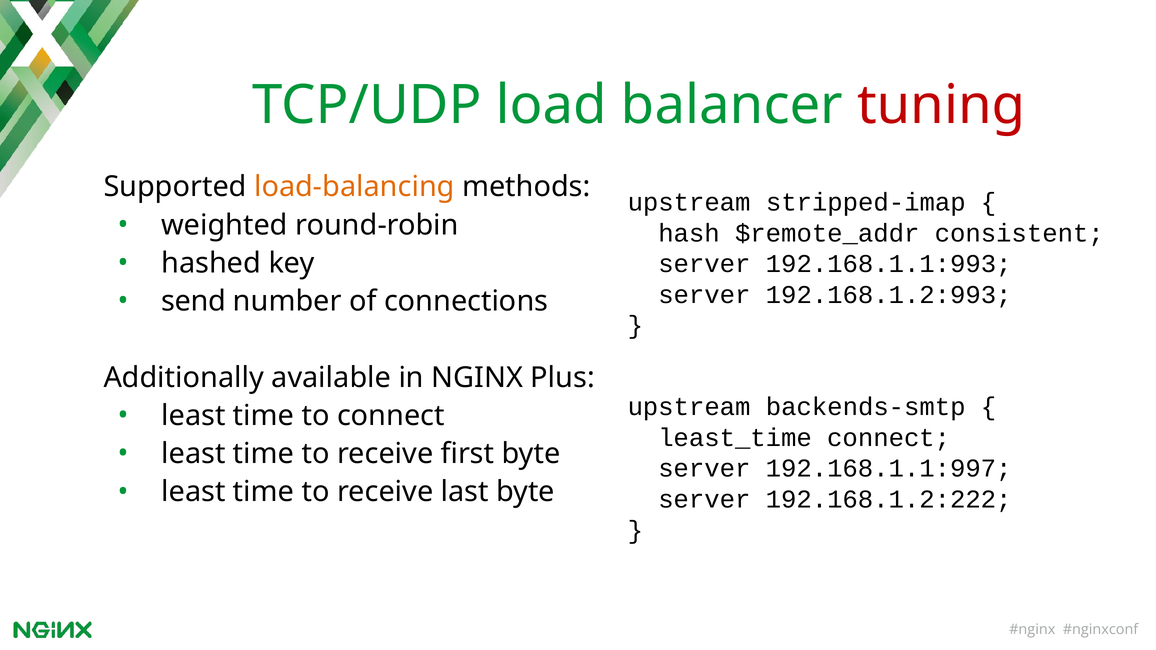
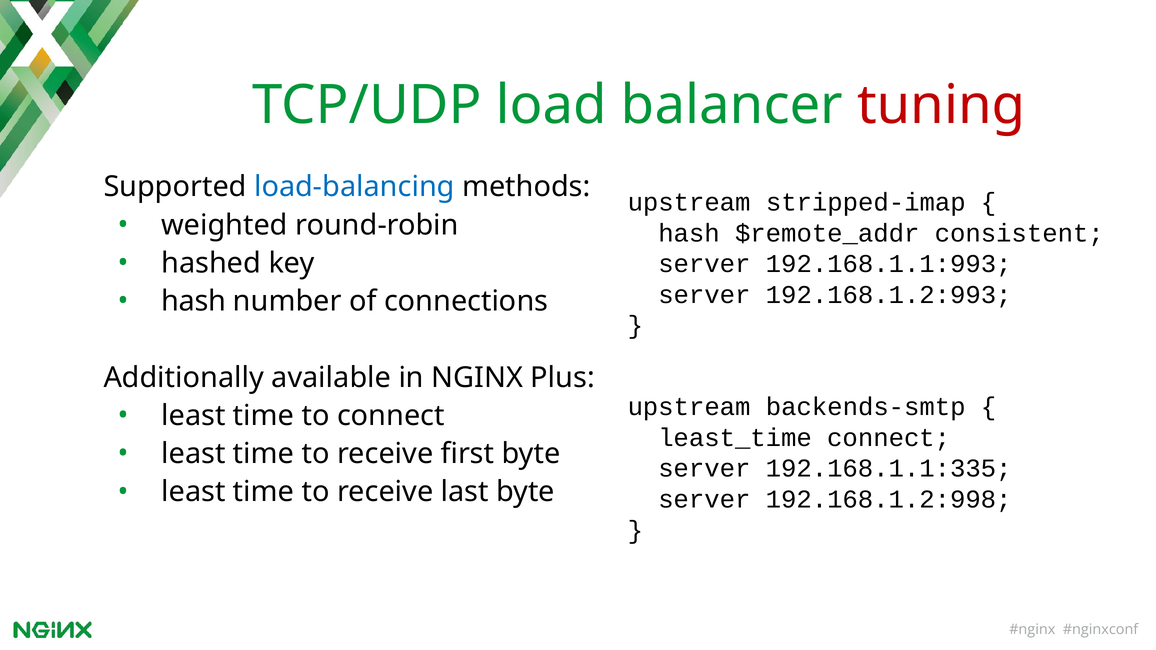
load-balancing colour: orange -> blue
send at (194, 301): send -> hash
192.168.1.1:997: 192.168.1.1:997 -> 192.168.1.1:335
192.168.1.2:222: 192.168.1.2:222 -> 192.168.1.2:998
